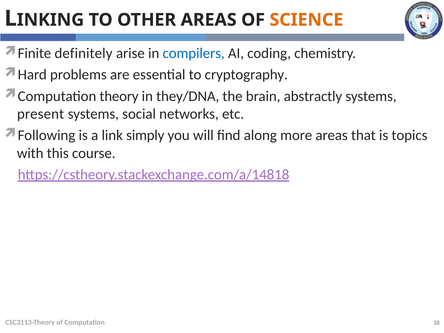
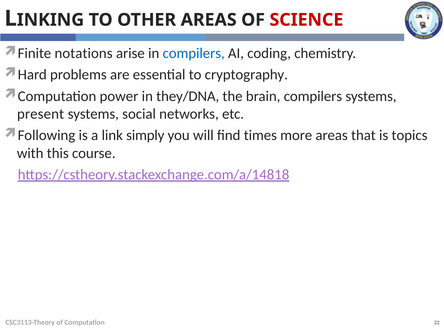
SCIENCE colour: orange -> red
definitely: definitely -> notations
theory: theory -> power
brain abstractly: abstractly -> compilers
along: along -> times
